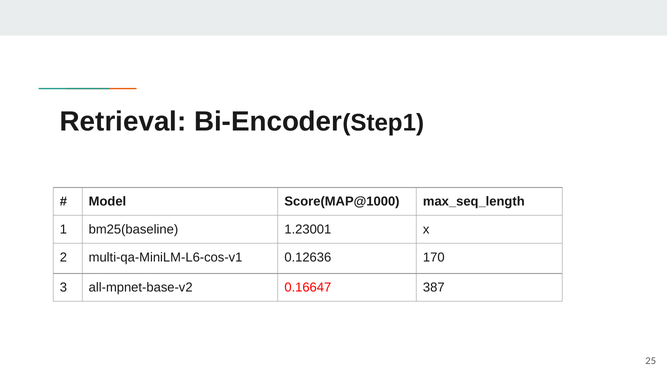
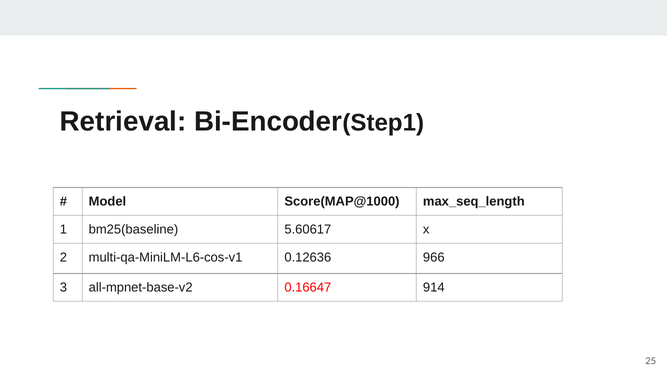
1.23001: 1.23001 -> 5.60617
170: 170 -> 966
387: 387 -> 914
